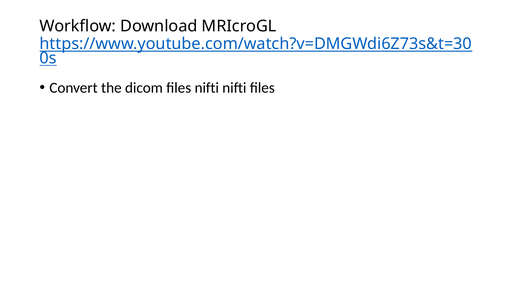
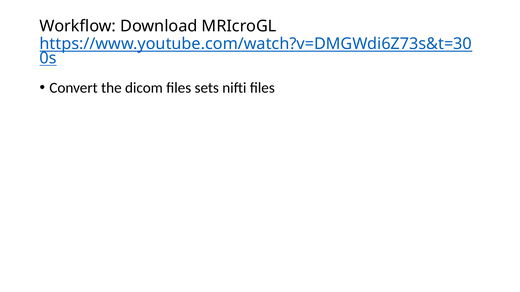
files nifti: nifti -> sets
